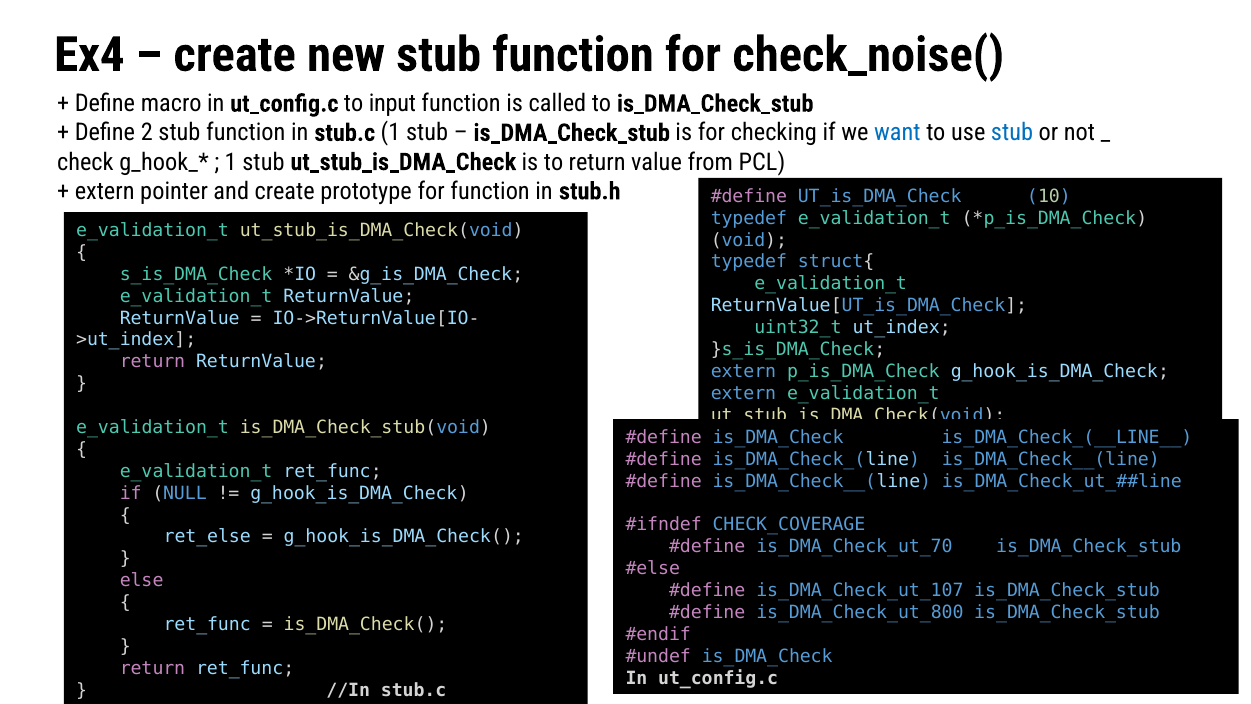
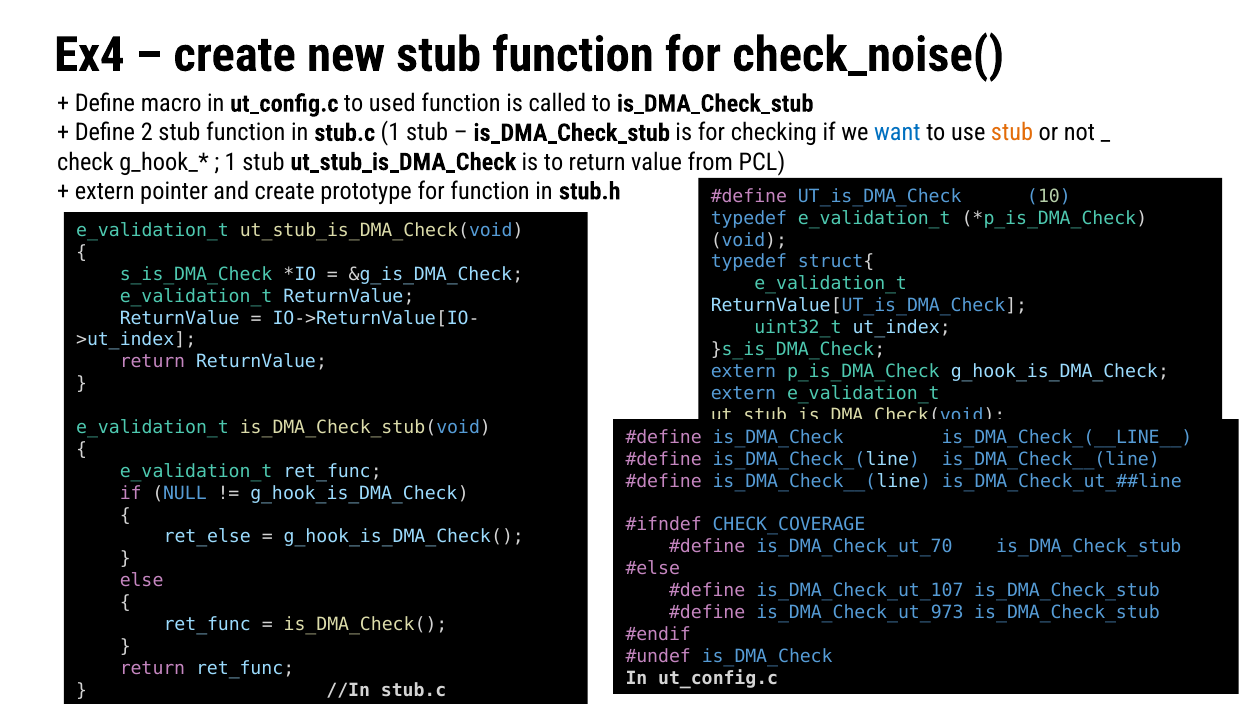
input: input -> used
stub at (1012, 133) colour: blue -> orange
is_DMA_Check_ut_800: is_DMA_Check_ut_800 -> is_DMA_Check_ut_973
